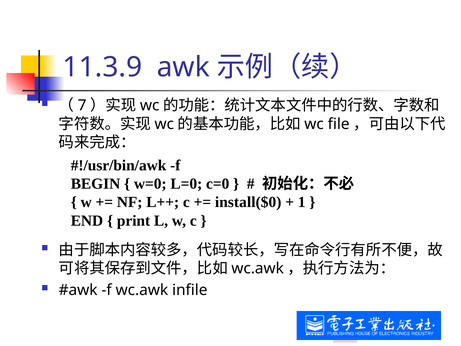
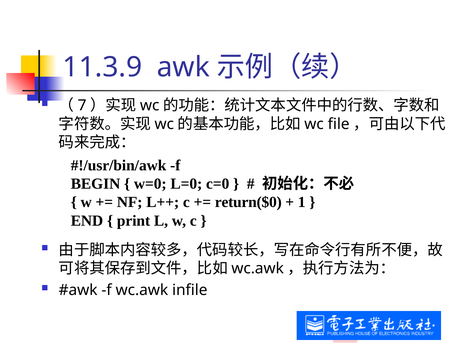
install($0: install($0 -> return($0
